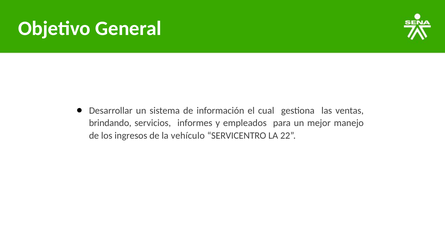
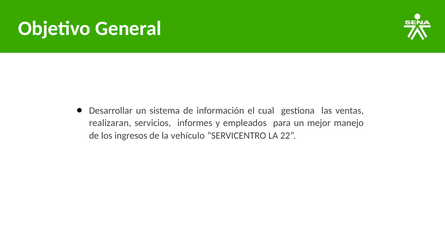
brindando: brindando -> realizaran
